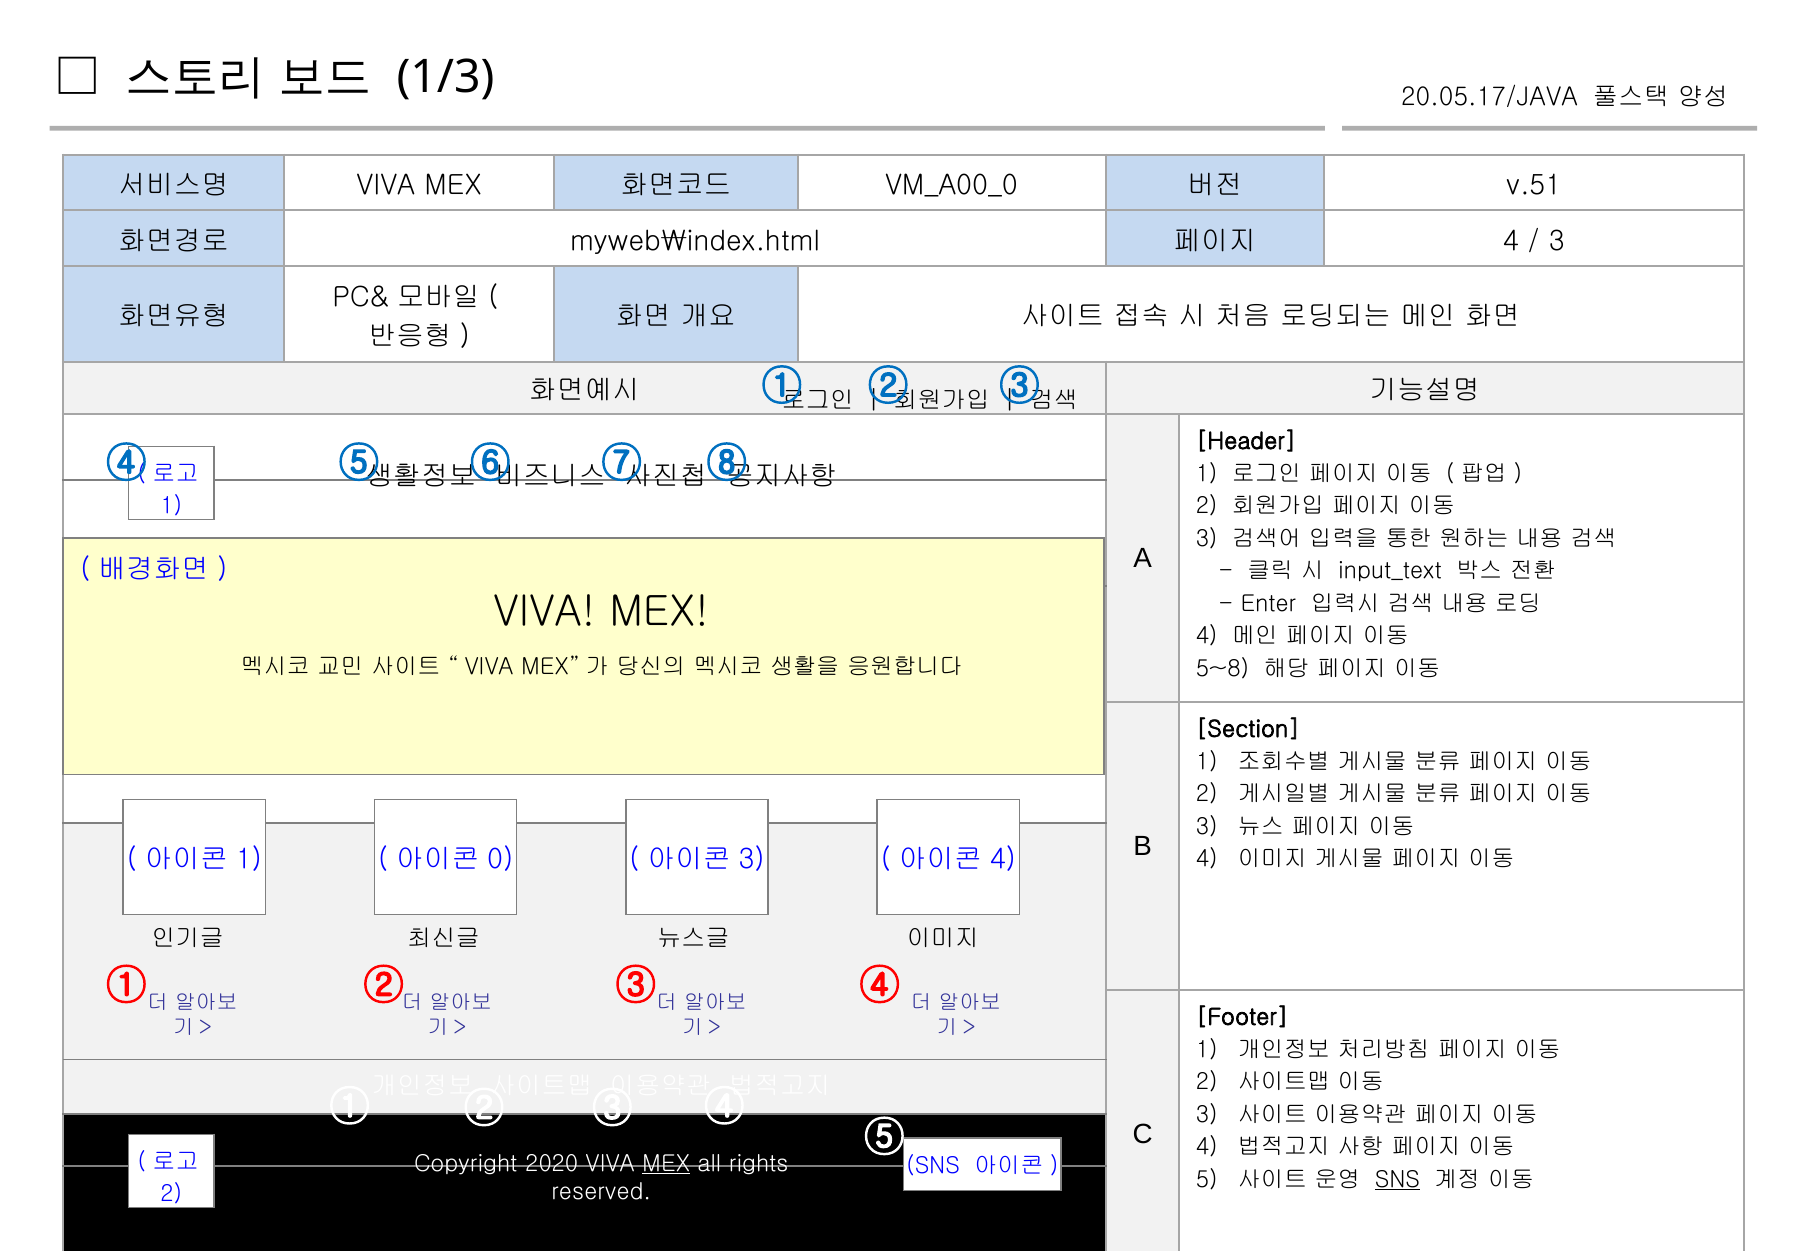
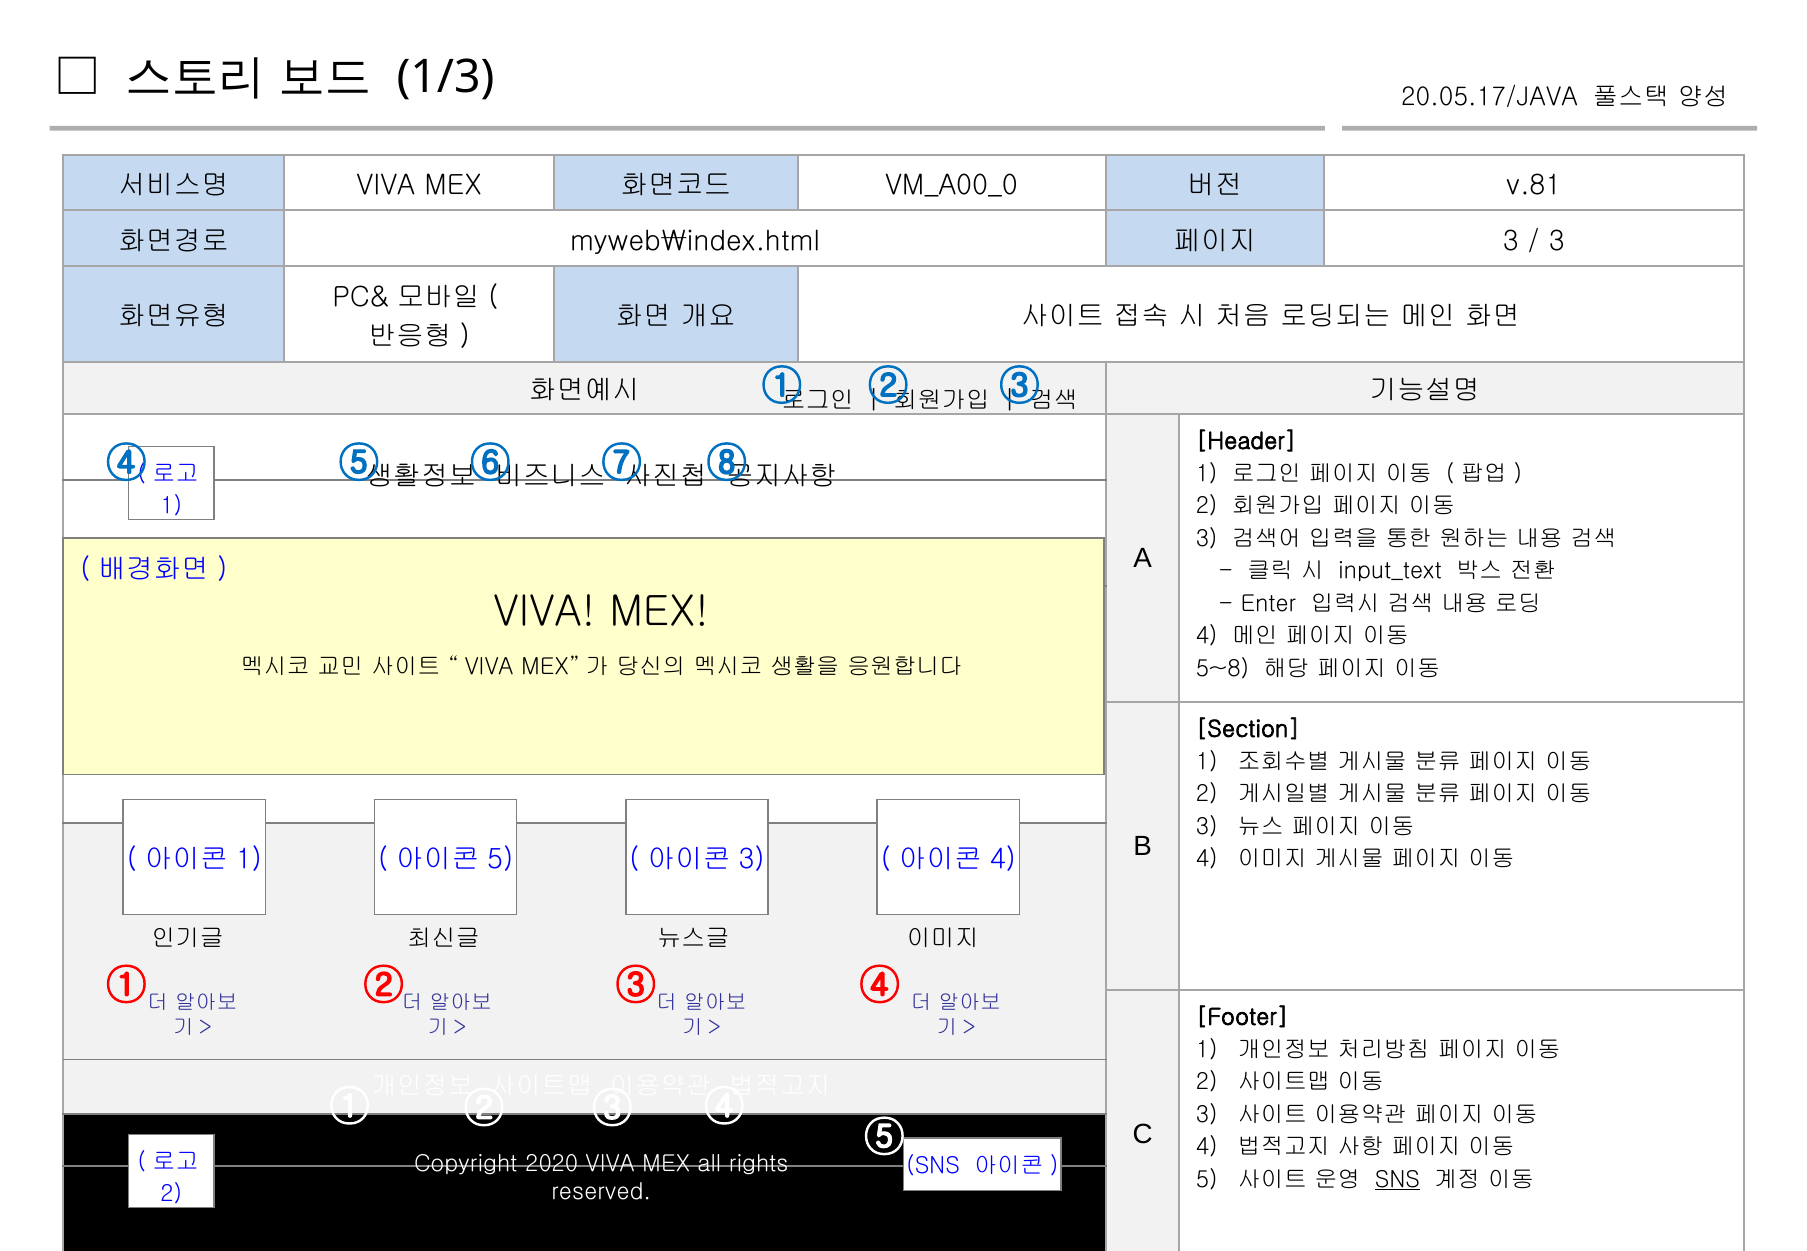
v.51: v.51 -> v.81
4 at (1511, 241): 4 -> 3
0 at (500, 860): 0 -> 5
MEX at (666, 1164) underline: present -> none
